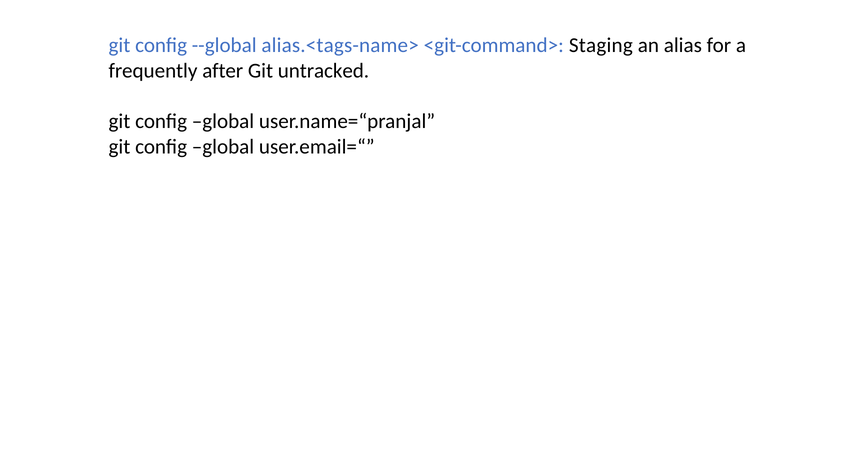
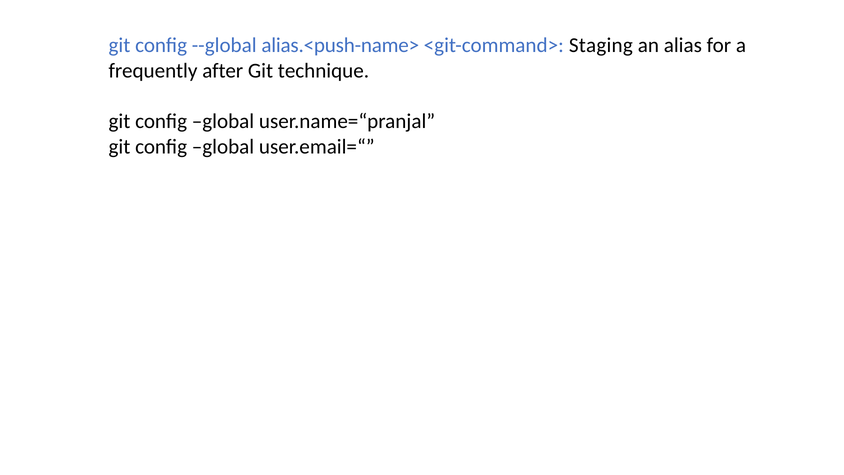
alias.<tags-name>: alias.<tags-name> -> alias.<push-name>
untracked: untracked -> technique
